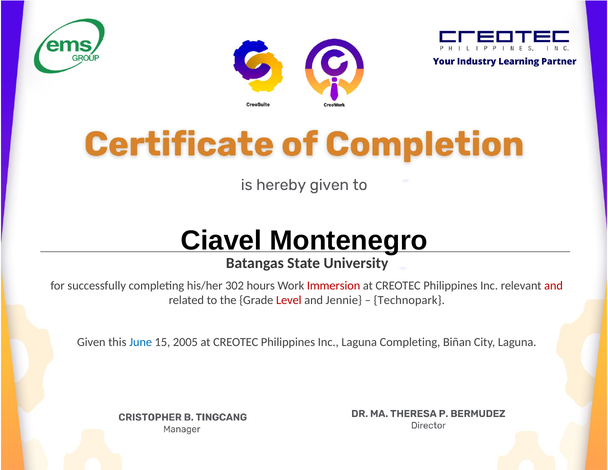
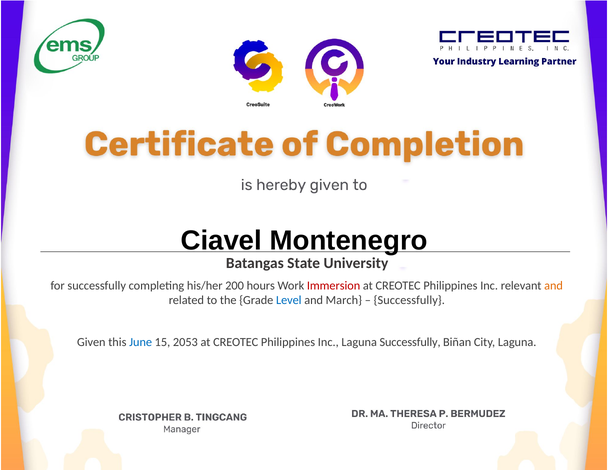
302: 302 -> 200
and at (554, 286) colour: red -> orange
Level colour: red -> blue
Jennie: Jennie -> March
Technopark at (409, 300): Technopark -> Successfully
2005: 2005 -> 2053
Laguna Completing: Completing -> Successfully
